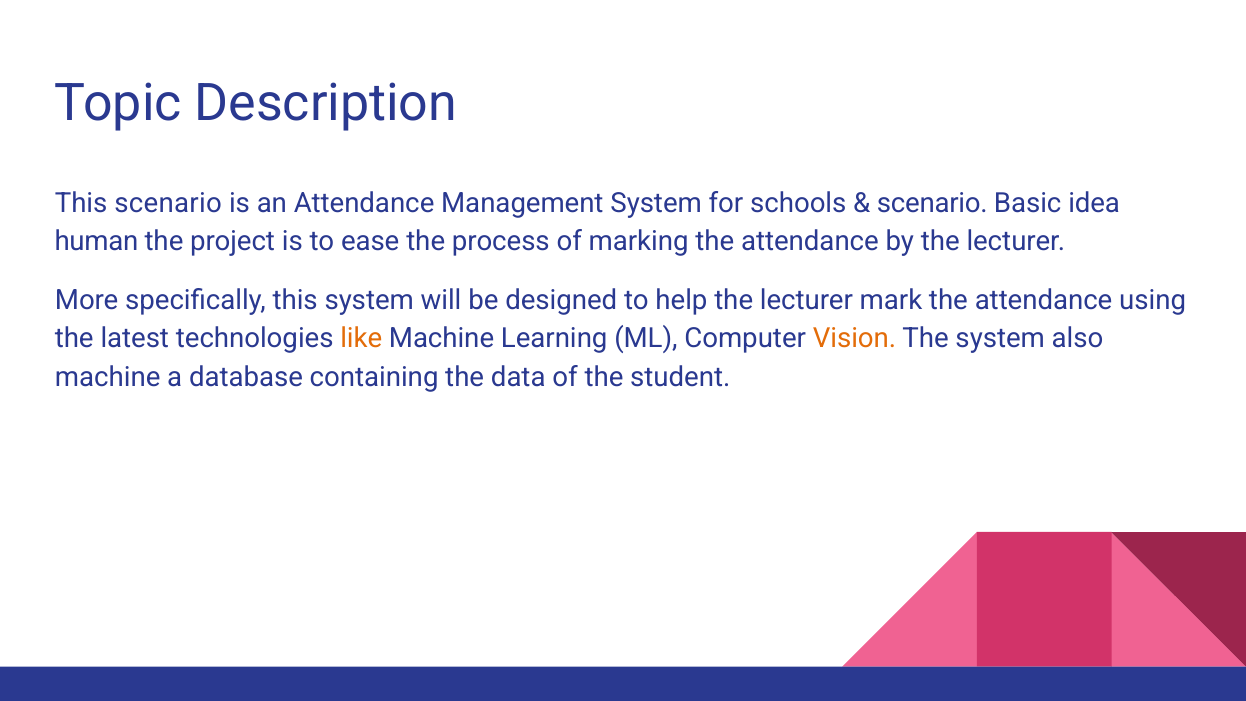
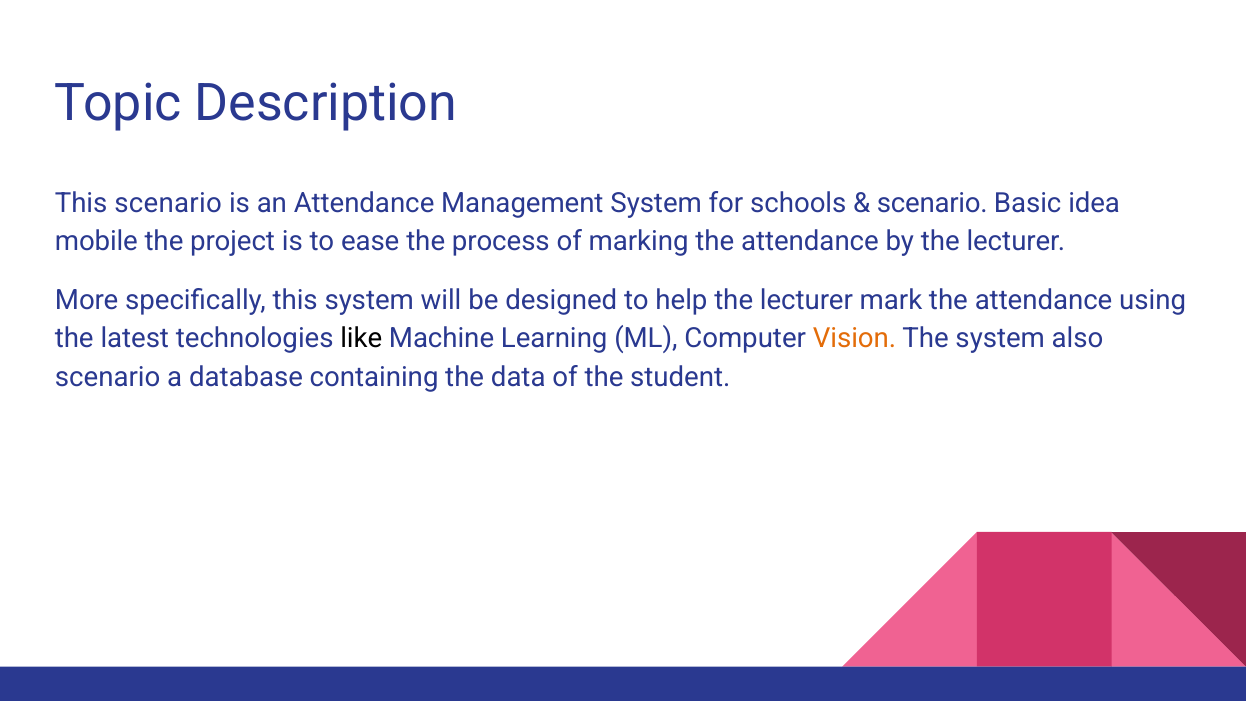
human: human -> mobile
like colour: orange -> black
machine at (108, 377): machine -> scenario
